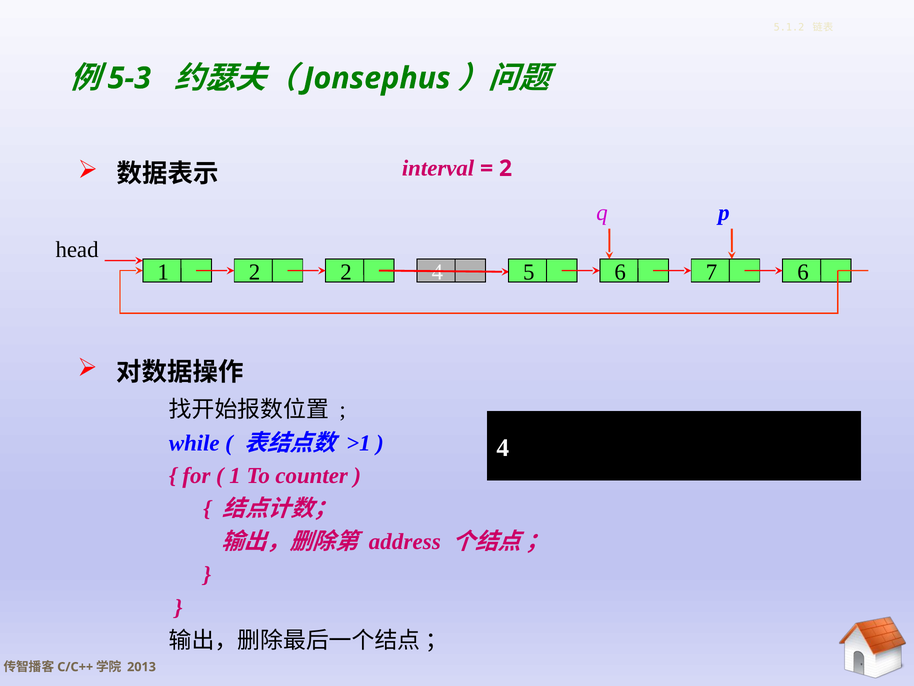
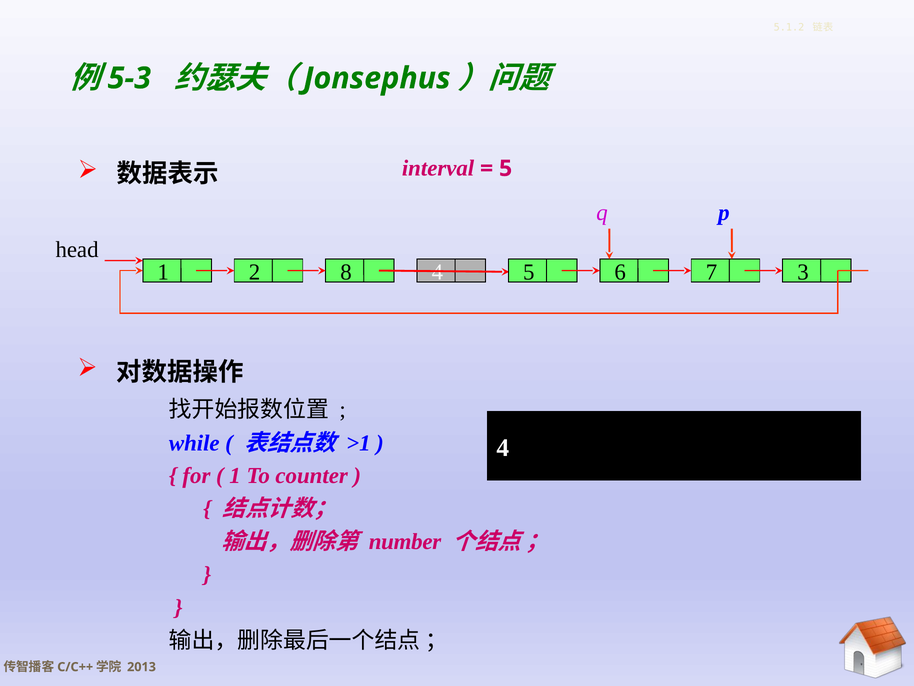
2 at (506, 168): 2 -> 5
2 2: 2 -> 8
7 6: 6 -> 3
address: address -> number
